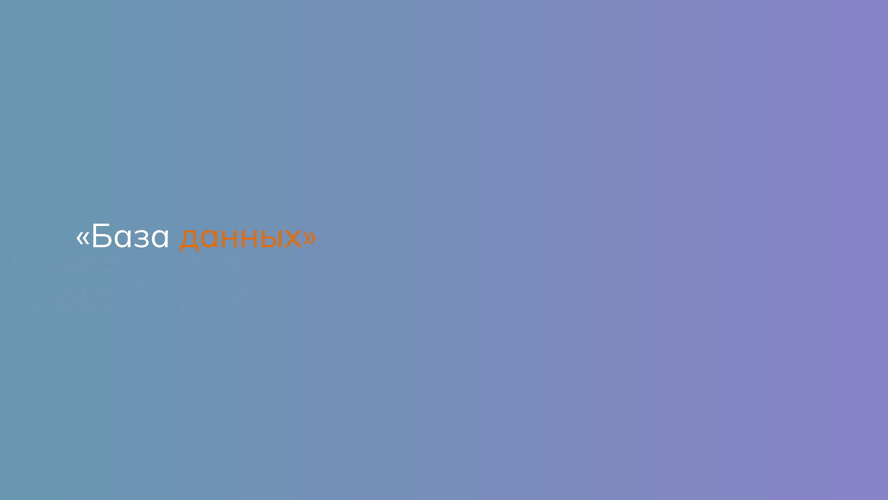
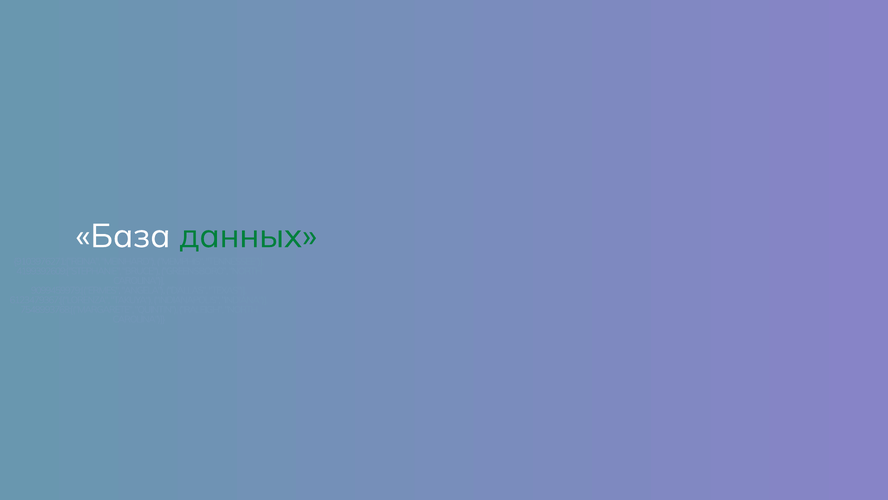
данных colour: orange -> green
